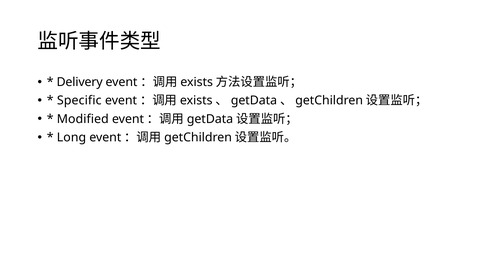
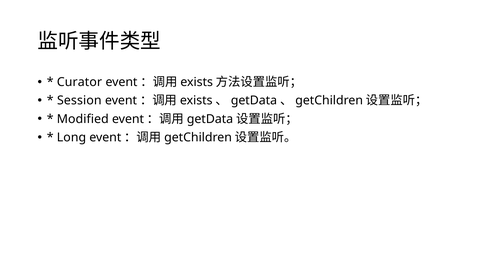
Delivery: Delivery -> Curator
Specific: Specific -> Session
